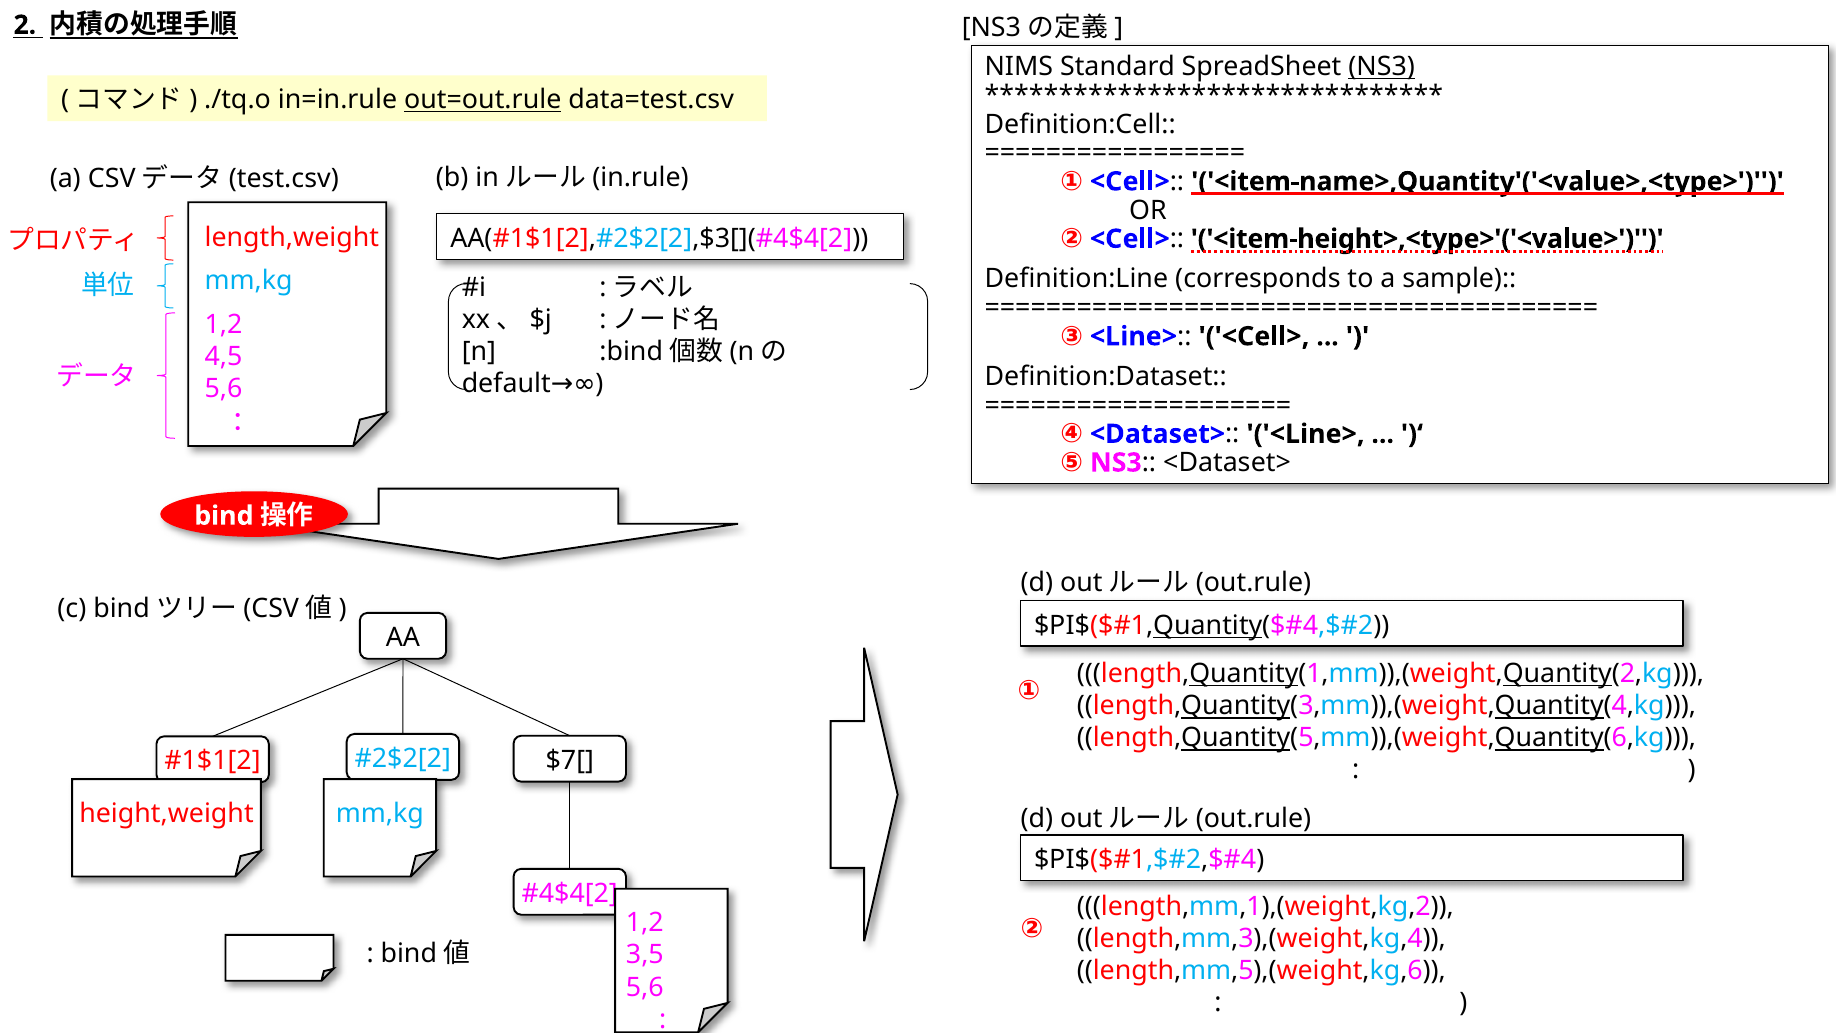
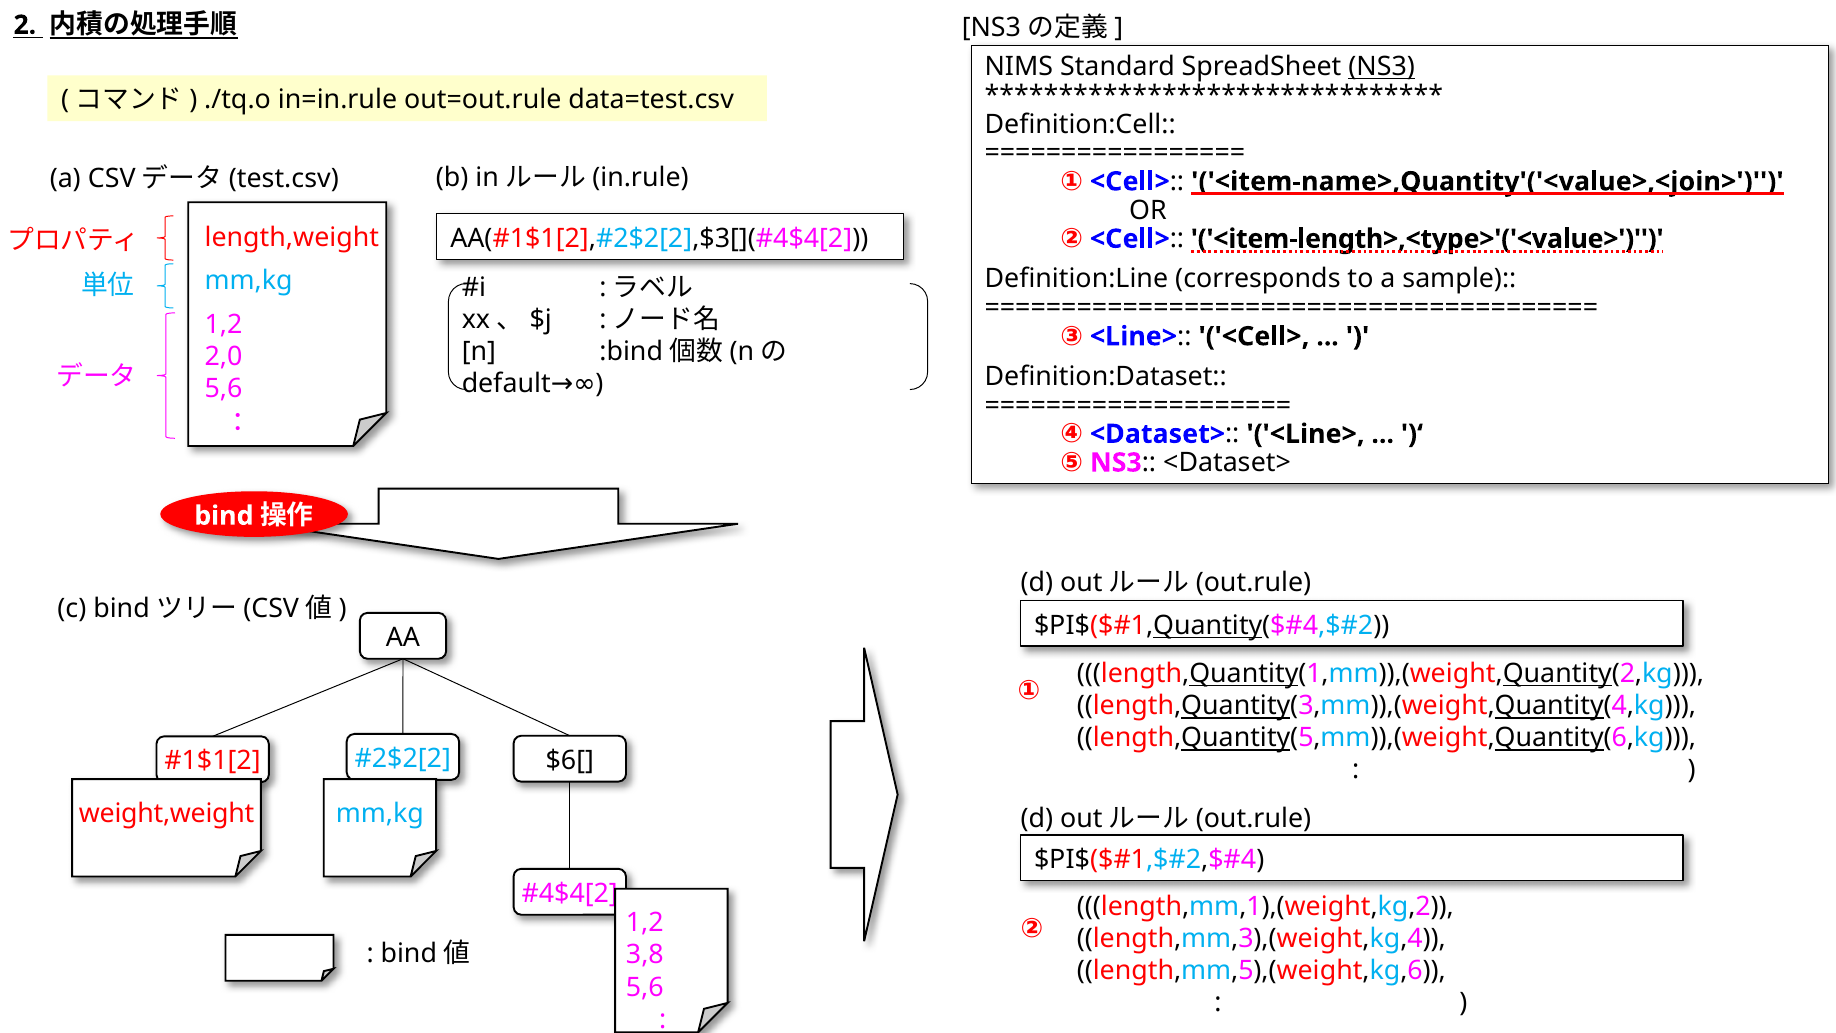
out=out.rule underline: present -> none
<item-name>,Quantity'('<value>,<type>: <item-name>,Quantity'('<value>,<type> -> <item-name>,Quantity'('<value>,<join>
<item-height>,<type>'('<value>: <item-height>,<type>'('<value> -> <item-length>,<type>'('<value>
4,5: 4,5 -> 2,0
$7[: $7[ -> $6[
height,weight: height,weight -> weight,weight
3,5: 3,5 -> 3,8
